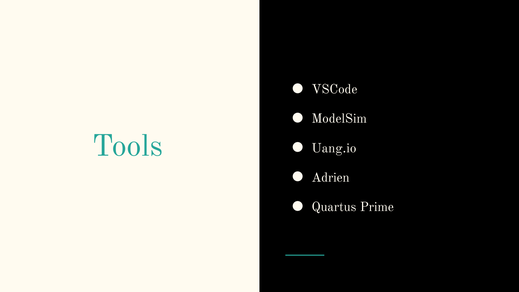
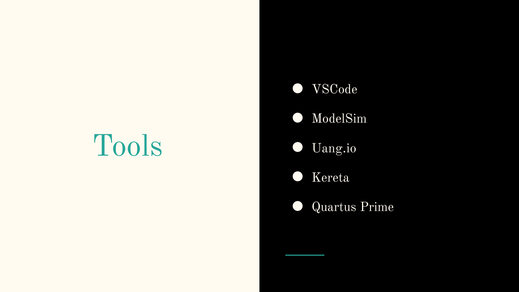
Adrien: Adrien -> Kereta
